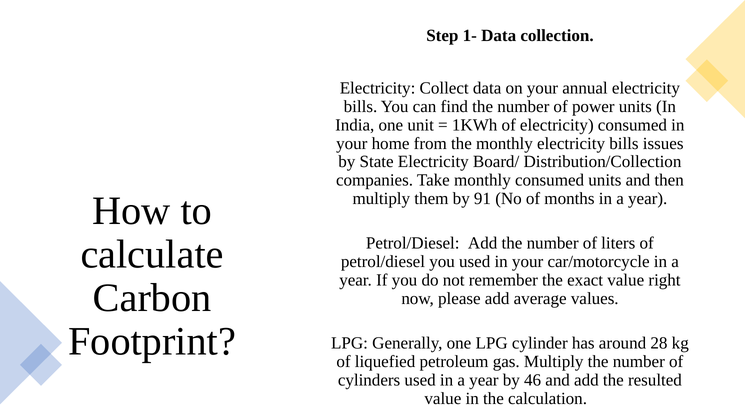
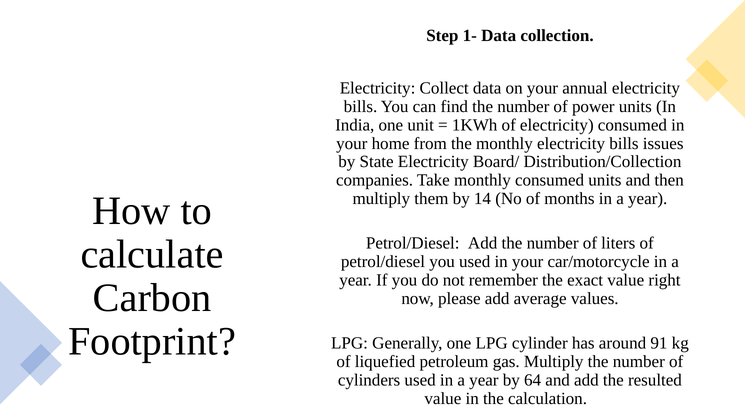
91: 91 -> 14
28: 28 -> 91
46: 46 -> 64
